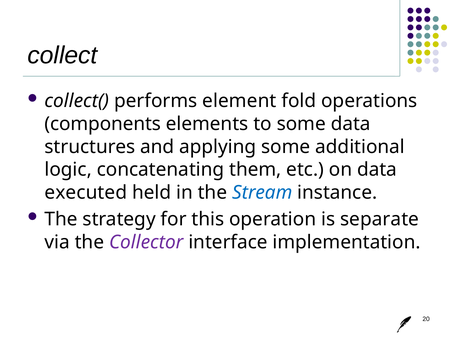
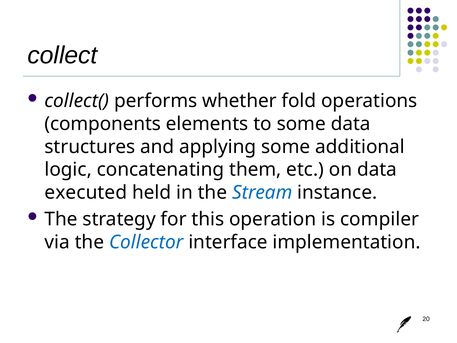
element: element -> whether
separate: separate -> compiler
Collector colour: purple -> blue
